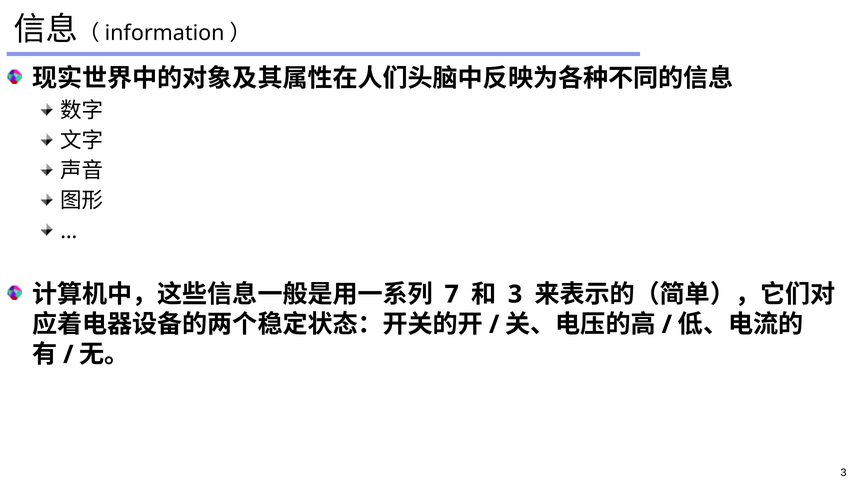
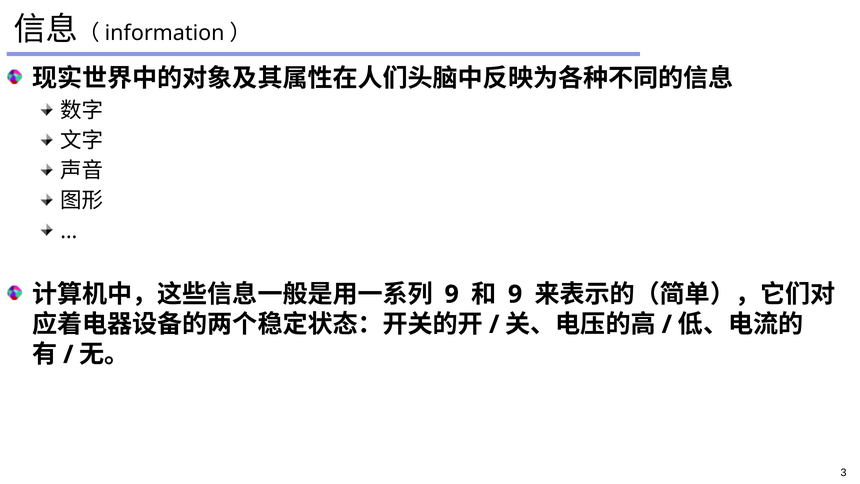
7 at (452, 294): 7 -> 9
3 at (515, 294): 3 -> 9
